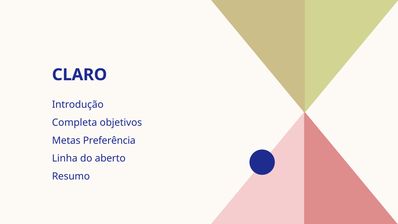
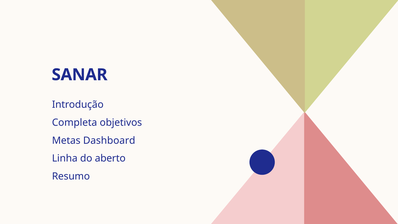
CLARO: CLARO -> SANAR
Preferência: Preferência -> Dashboard
